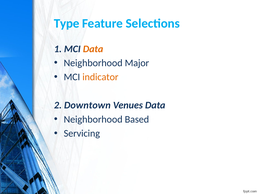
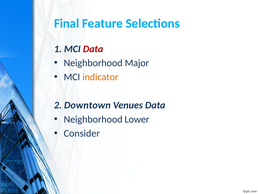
Type: Type -> Final
Data at (93, 49) colour: orange -> red
Based: Based -> Lower
Servicing: Servicing -> Consider
